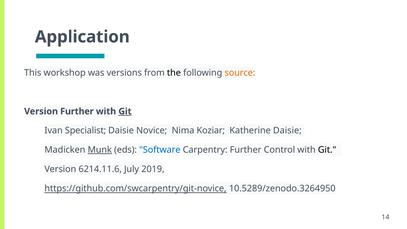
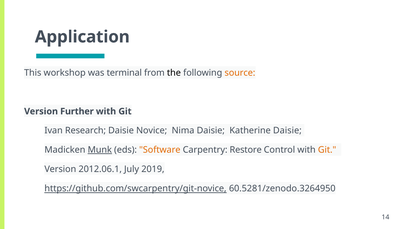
versions: versions -> terminal
Git at (125, 111) underline: present -> none
Specialist: Specialist -> Research
Nima Koziar: Koziar -> Daisie
Software colour: blue -> orange
Carpentry Further: Further -> Restore
Git at (327, 150) colour: black -> orange
6214.11.6: 6214.11.6 -> 2012.06.1
10.5289/zenodo.3264950: 10.5289/zenodo.3264950 -> 60.5281/zenodo.3264950
